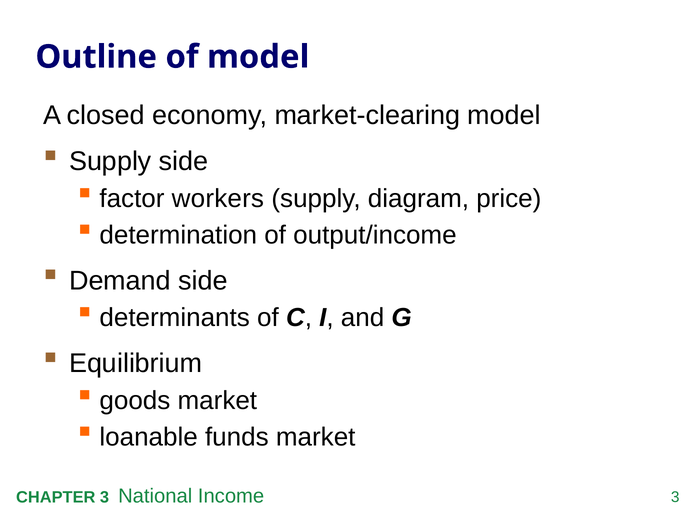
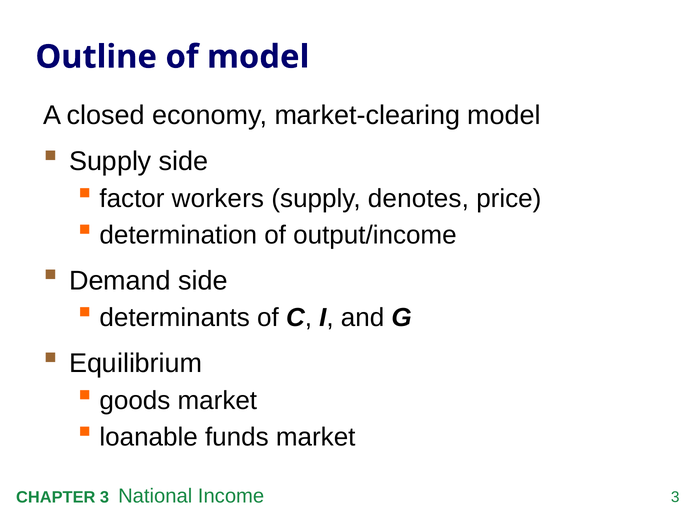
diagram: diagram -> denotes
